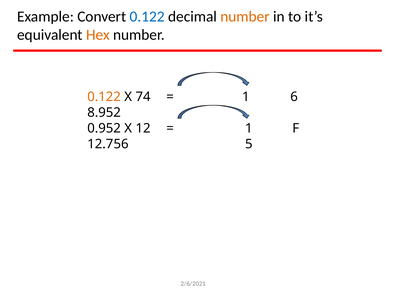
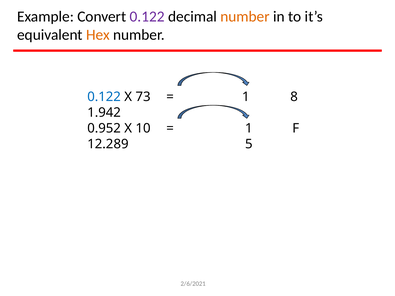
0.122 at (147, 17) colour: blue -> purple
0.122 at (104, 97) colour: orange -> blue
74: 74 -> 73
6: 6 -> 8
8.952: 8.952 -> 1.942
12: 12 -> 10
12.756: 12.756 -> 12.289
